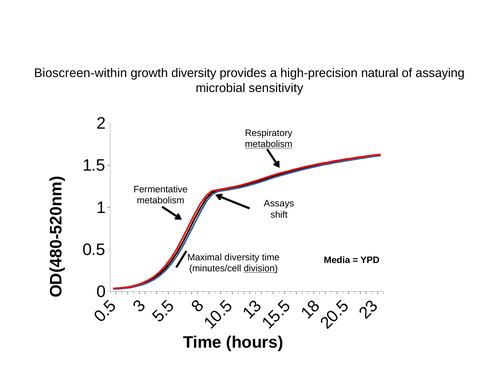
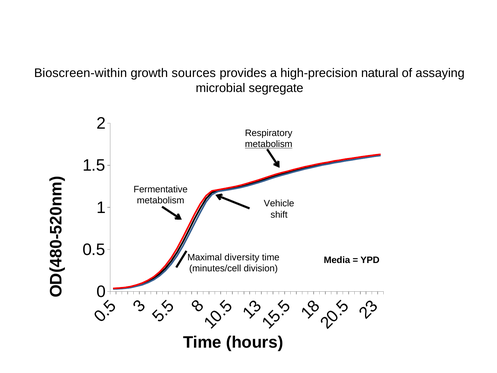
growth diversity: diversity -> sources
sensitivity: sensitivity -> segregate
Assays: Assays -> Vehicle
division underline: present -> none
